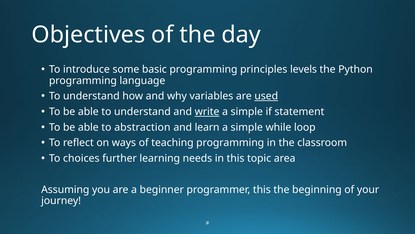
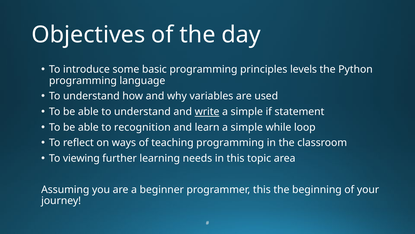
used underline: present -> none
abstraction: abstraction -> recognition
choices: choices -> viewing
